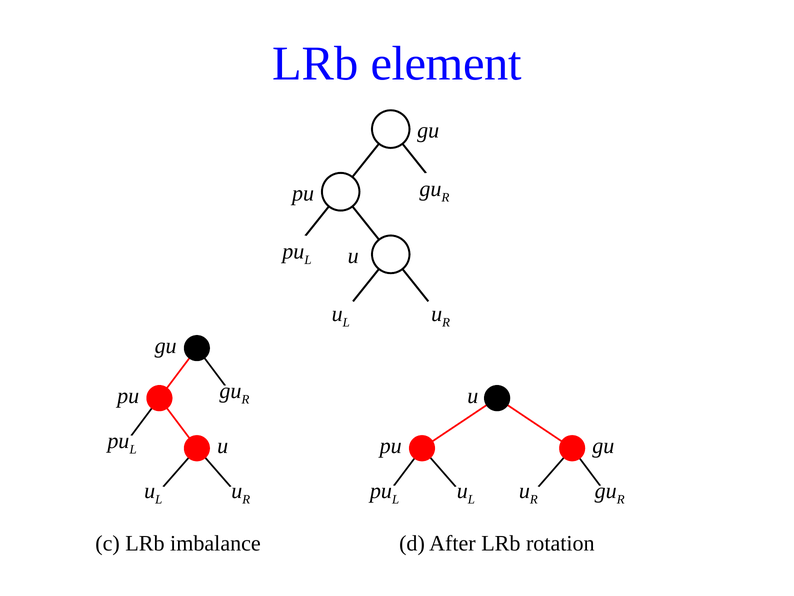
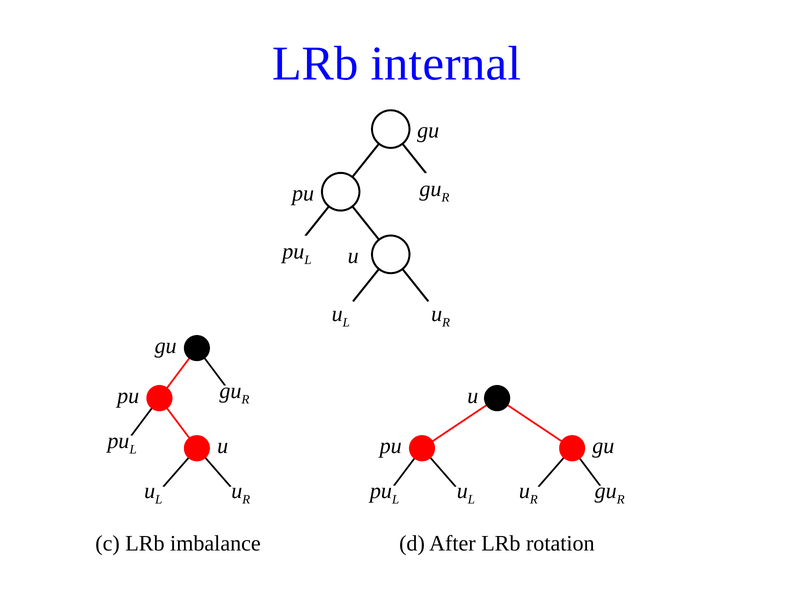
element: element -> internal
